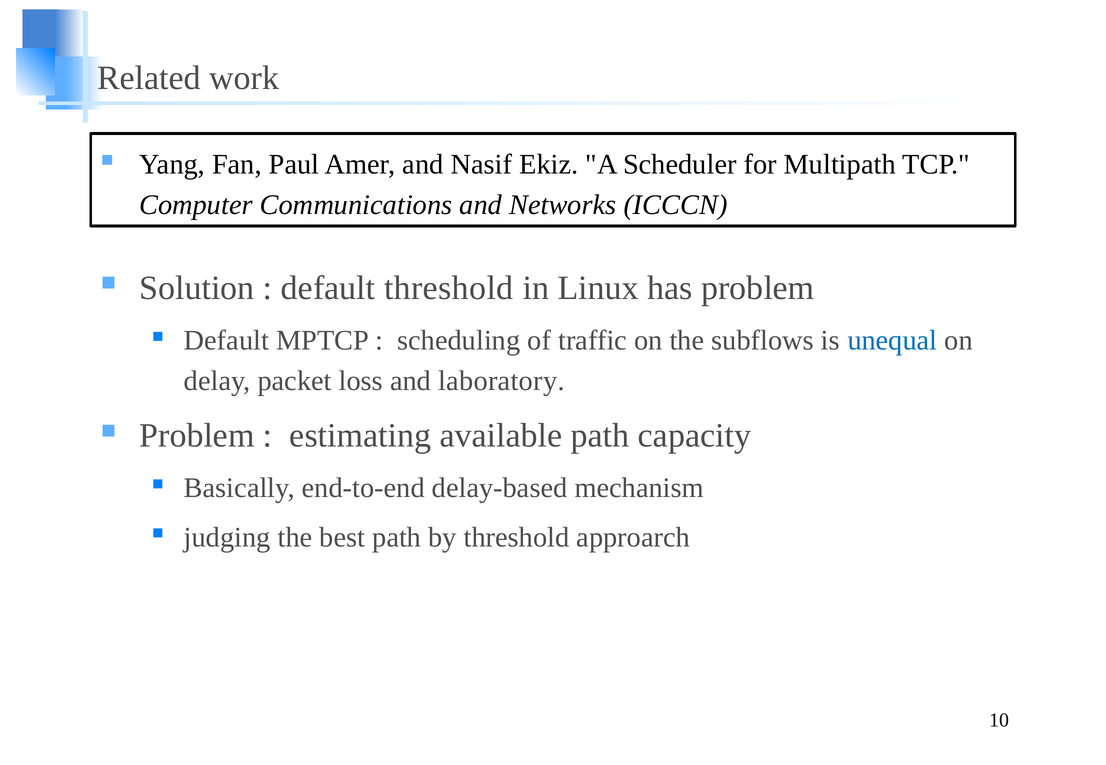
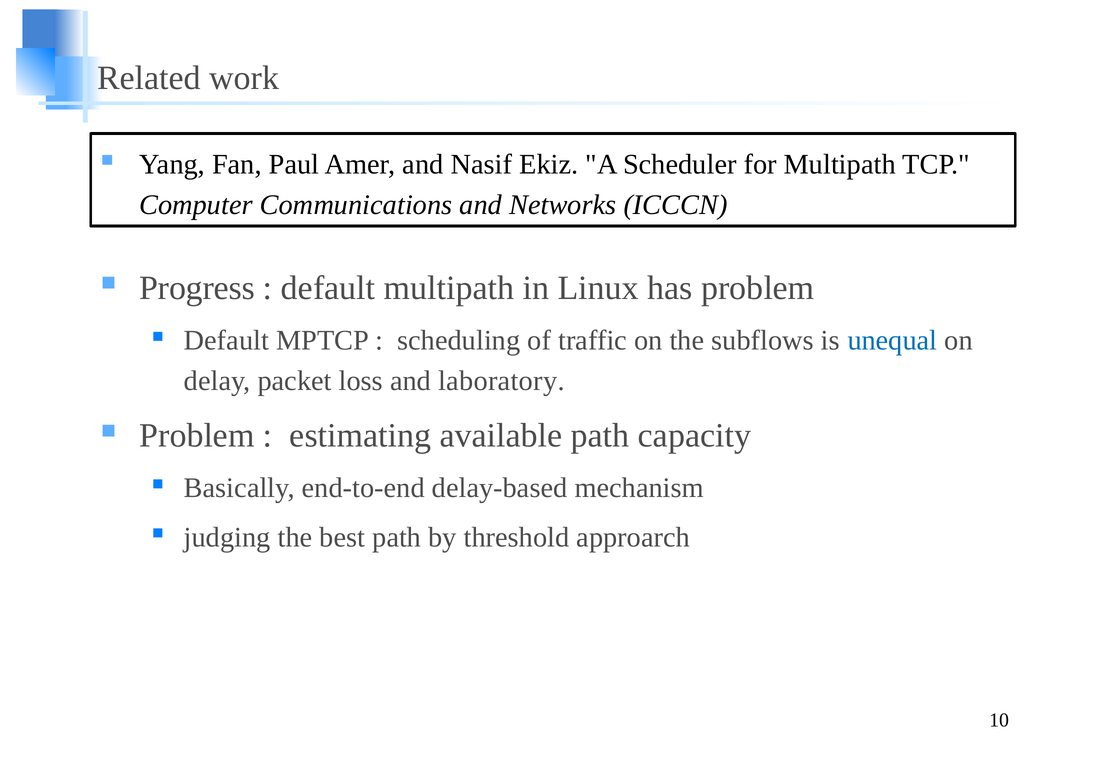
Solution: Solution -> Progress
default threshold: threshold -> multipath
